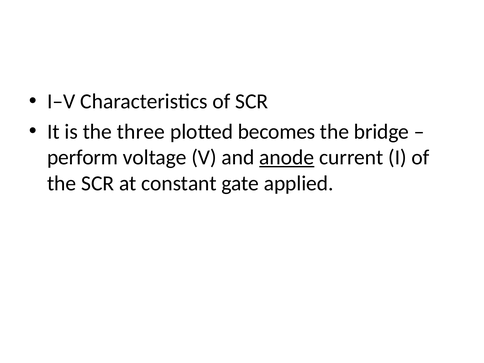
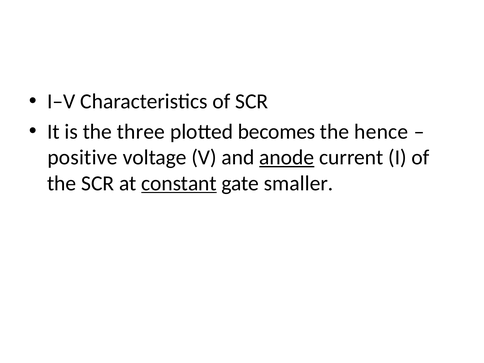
bridge: bridge -> hence
perform: perform -> positive
constant underline: none -> present
applied: applied -> smaller
